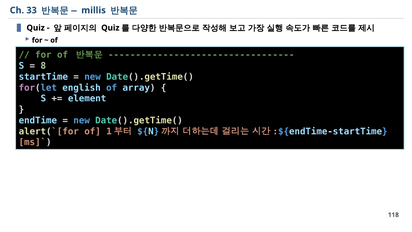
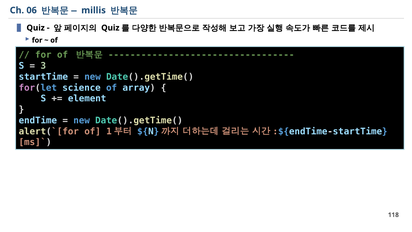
33: 33 -> 06
8: 8 -> 3
english: english -> science
